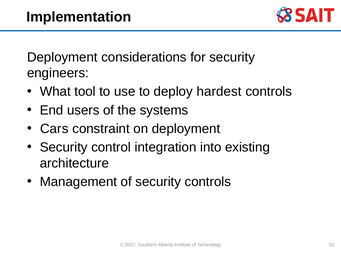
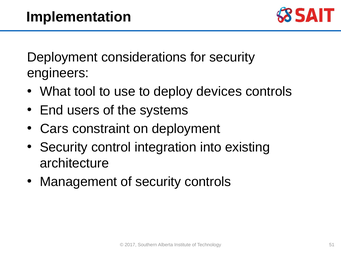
hardest: hardest -> devices
